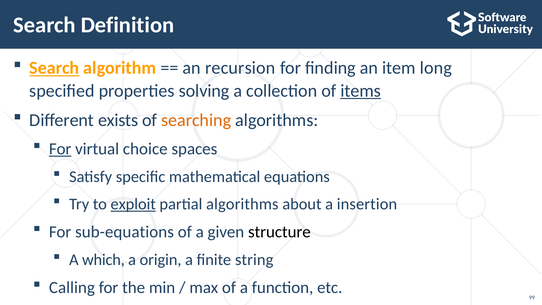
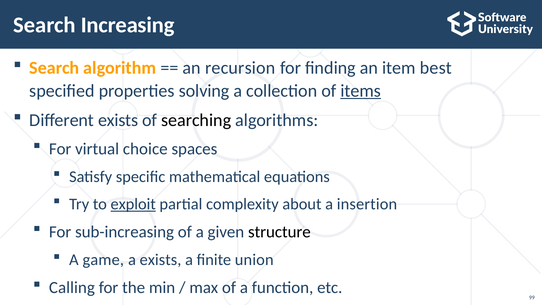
Definition: Definition -> Increasing
Search at (54, 68) underline: present -> none
long: long -> best
searching colour: orange -> black
For at (60, 149) underline: present -> none
partial algorithms: algorithms -> complexity
sub-equations: sub-equations -> sub-increasing
which: which -> game
a origin: origin -> exists
string: string -> union
